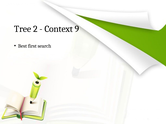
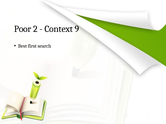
Tree: Tree -> Poor
